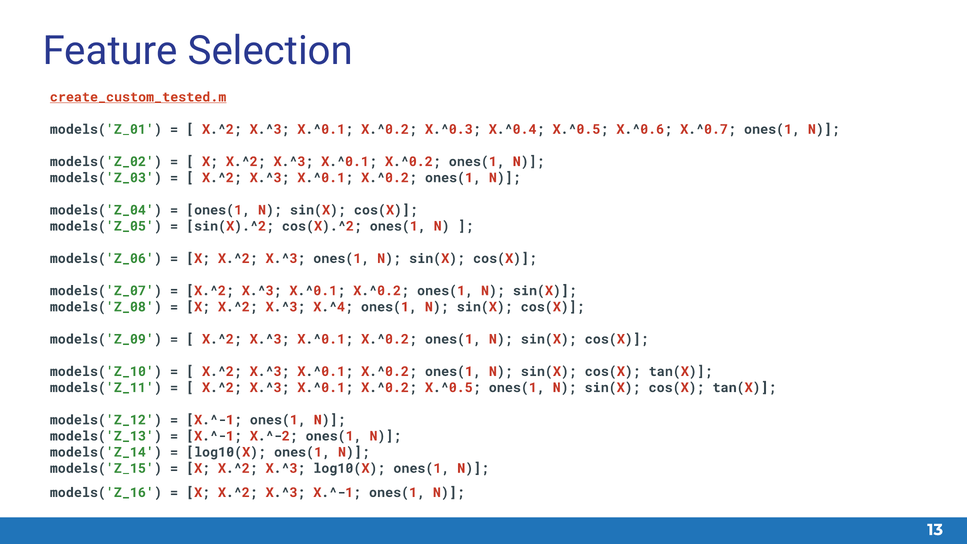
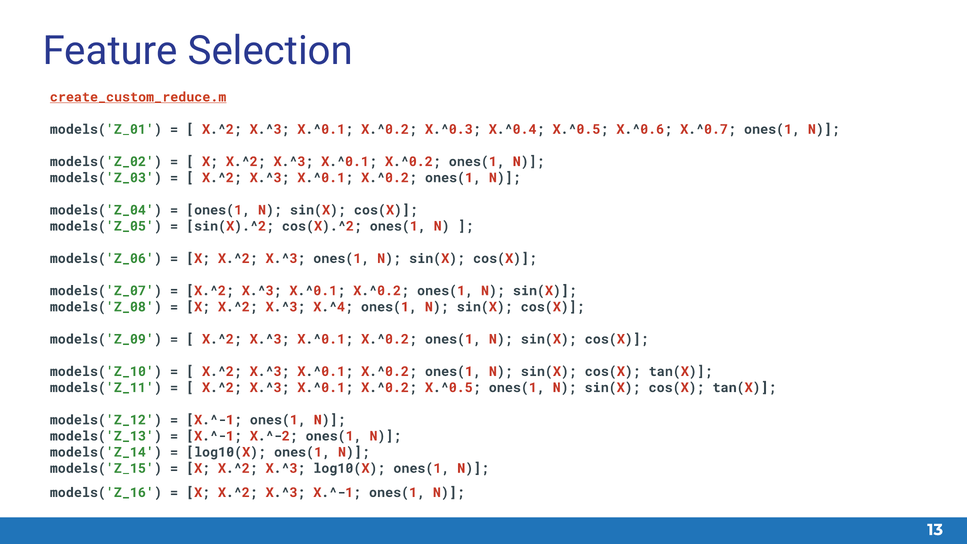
create_custom_tested.m: create_custom_tested.m -> create_custom_reduce.m
